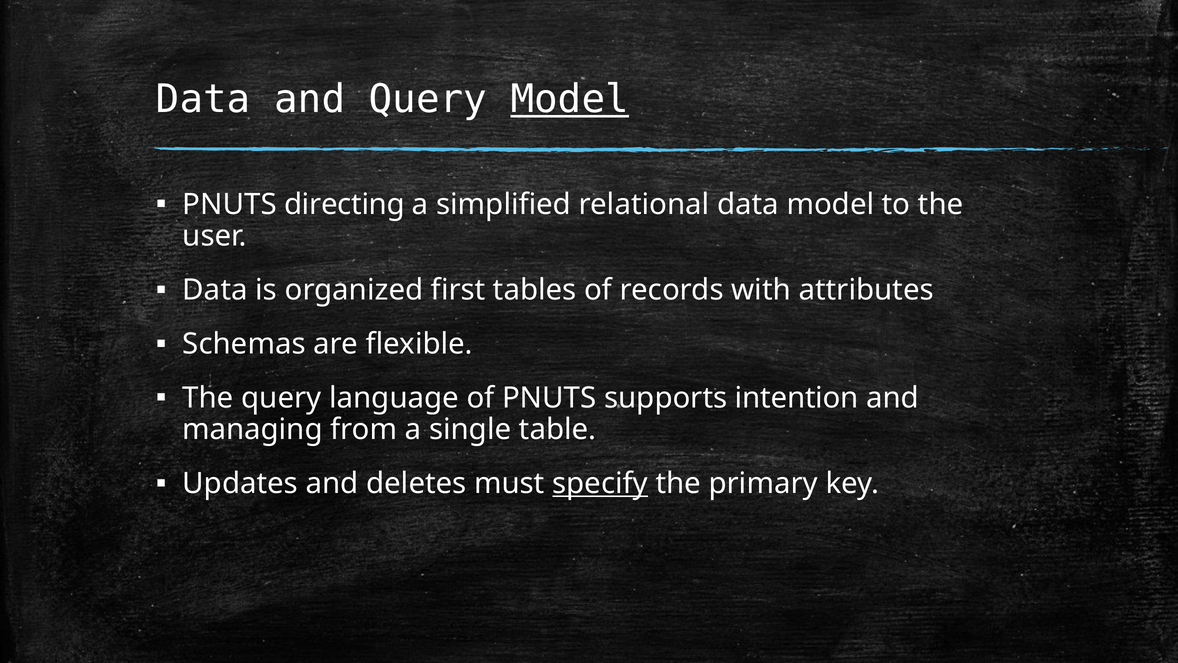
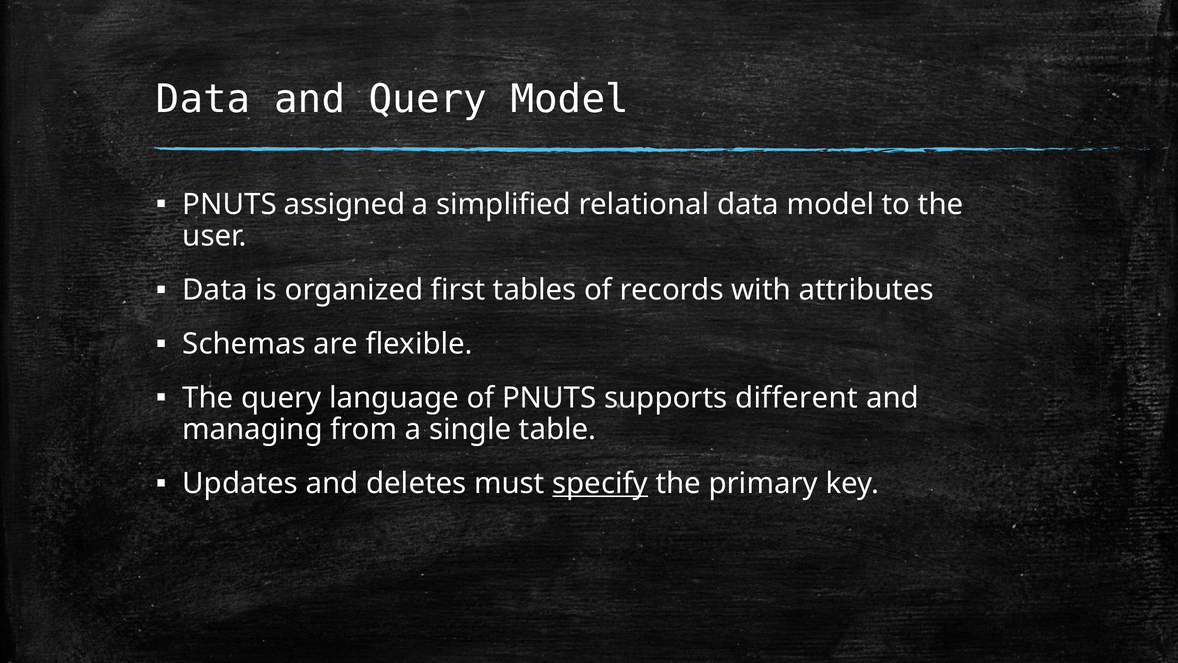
Model at (570, 99) underline: present -> none
directing: directing -> assigned
intention: intention -> different
